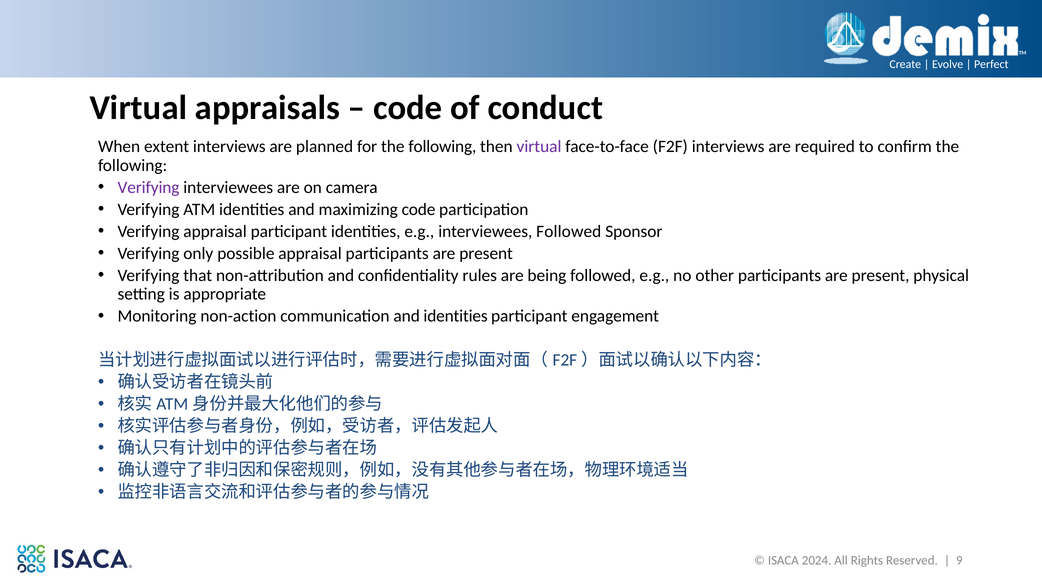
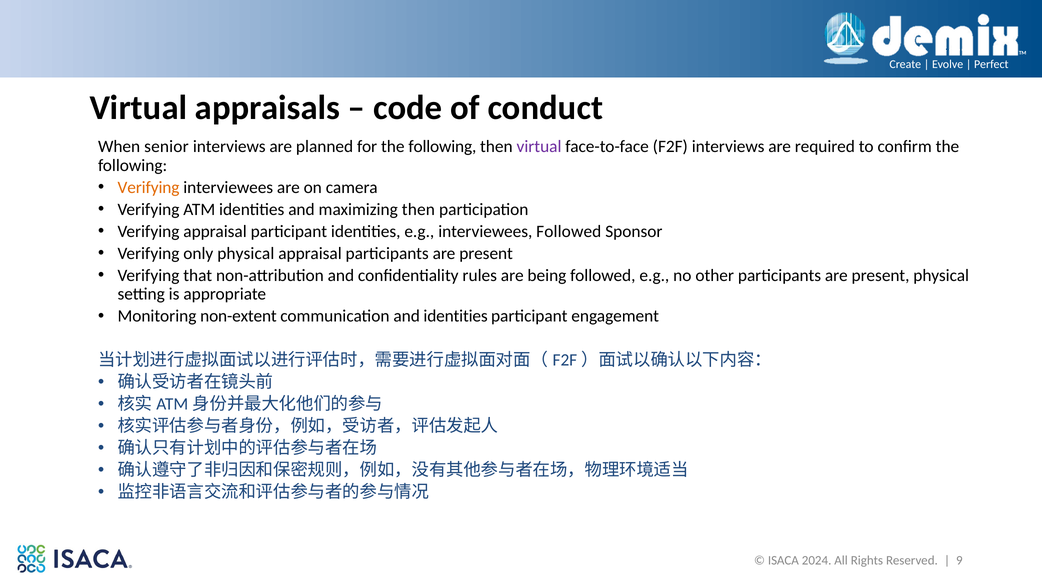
extent: extent -> senior
Verifying at (149, 187) colour: purple -> orange
maximizing code: code -> then
only possible: possible -> physical
non-action: non-action -> non-extent
